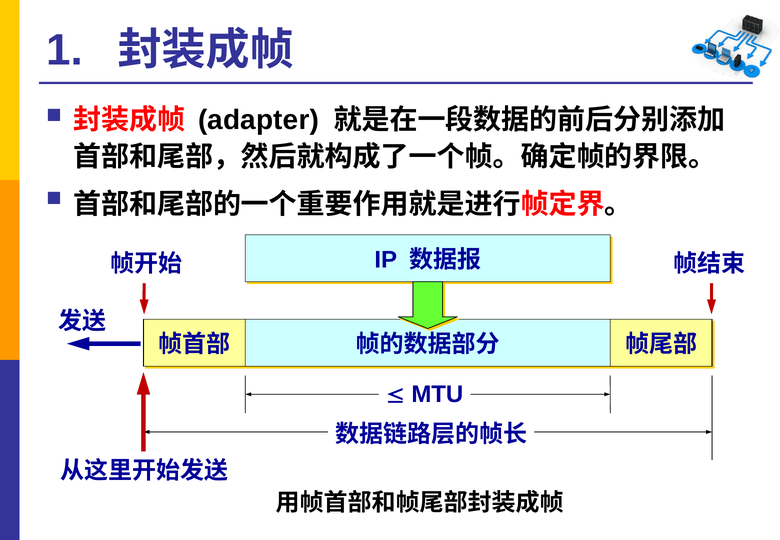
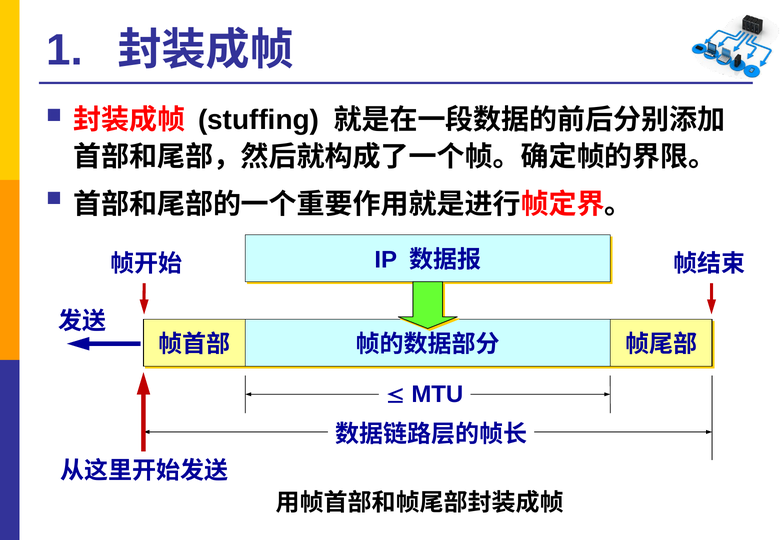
adapter: adapter -> stuffing
